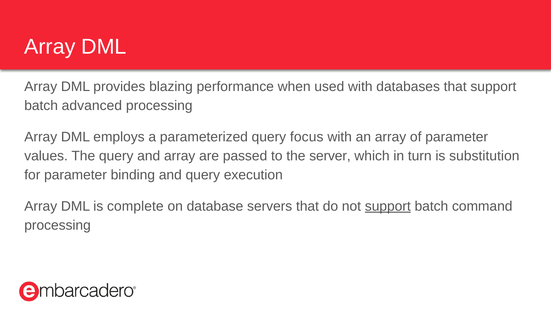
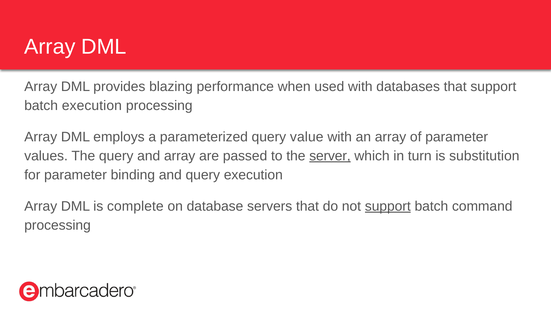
batch advanced: advanced -> execution
focus: focus -> value
server underline: none -> present
